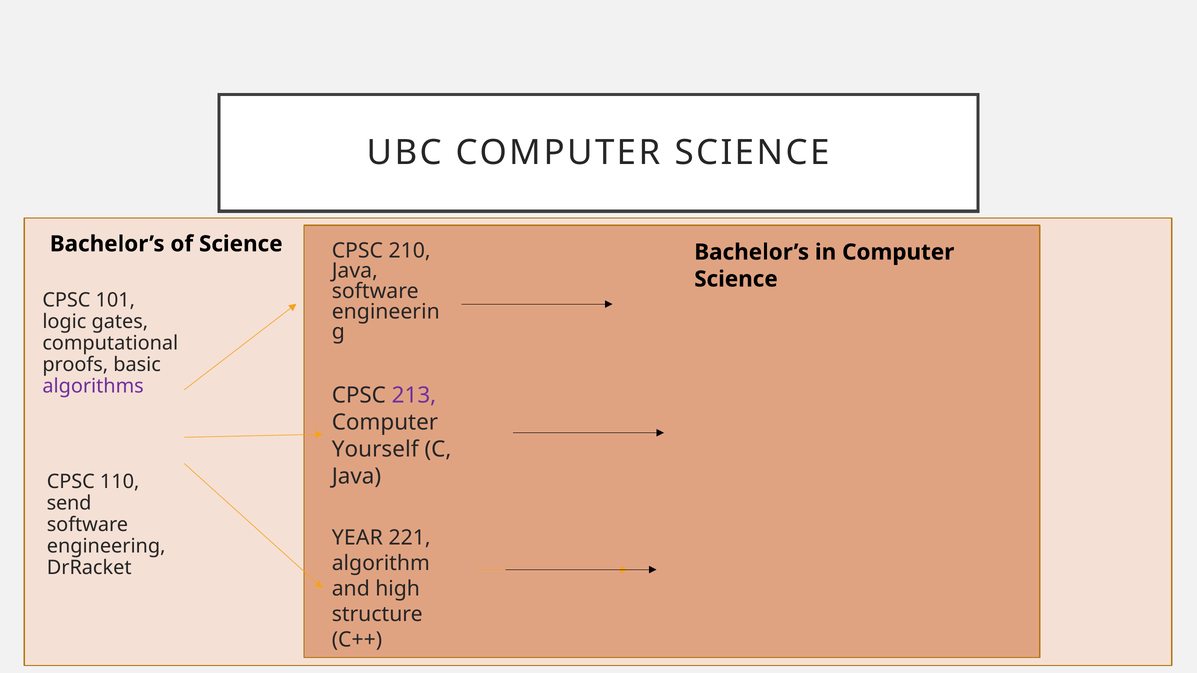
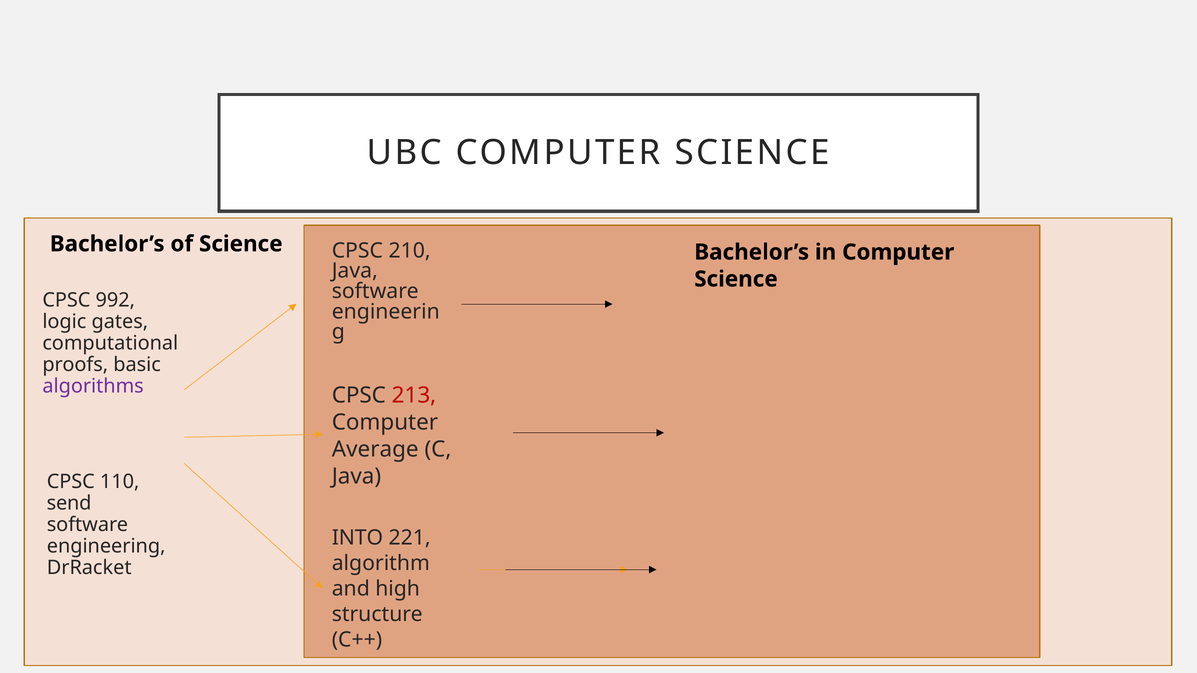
101: 101 -> 992
213 colour: purple -> red
Yourself: Yourself -> Average
YEAR: YEAR -> INTO
